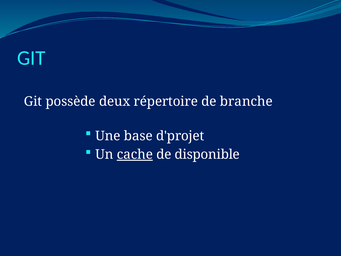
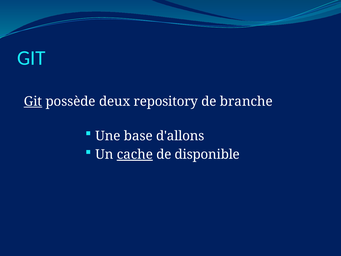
Git at (33, 101) underline: none -> present
répertoire: répertoire -> repository
d'projet: d'projet -> d'allons
